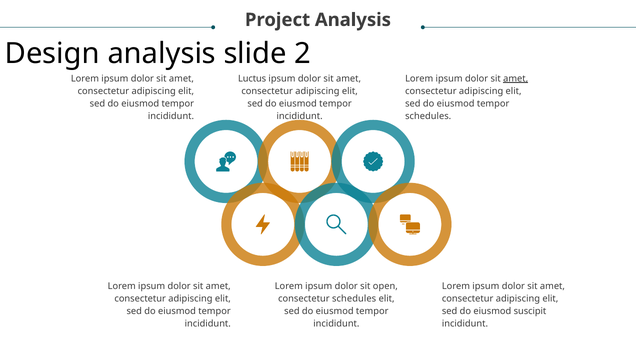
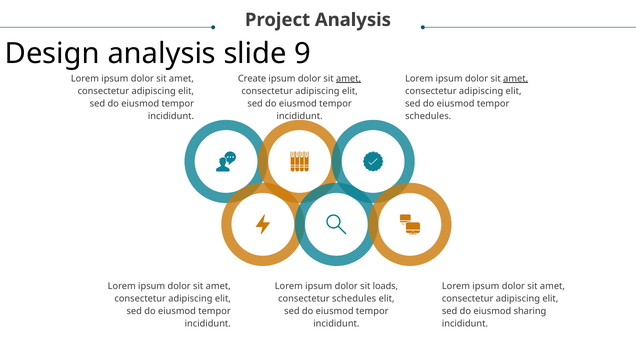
2: 2 -> 9
Luctus: Luctus -> Create
amet at (349, 78) underline: none -> present
open: open -> loads
suscipit: suscipit -> sharing
